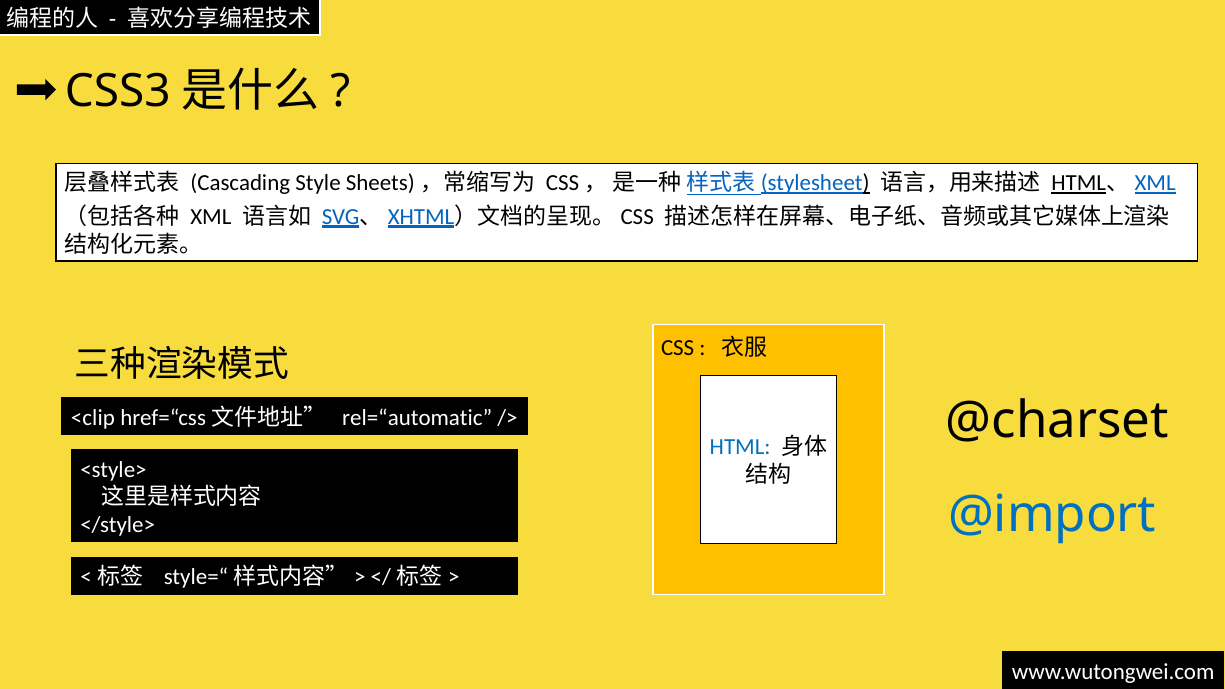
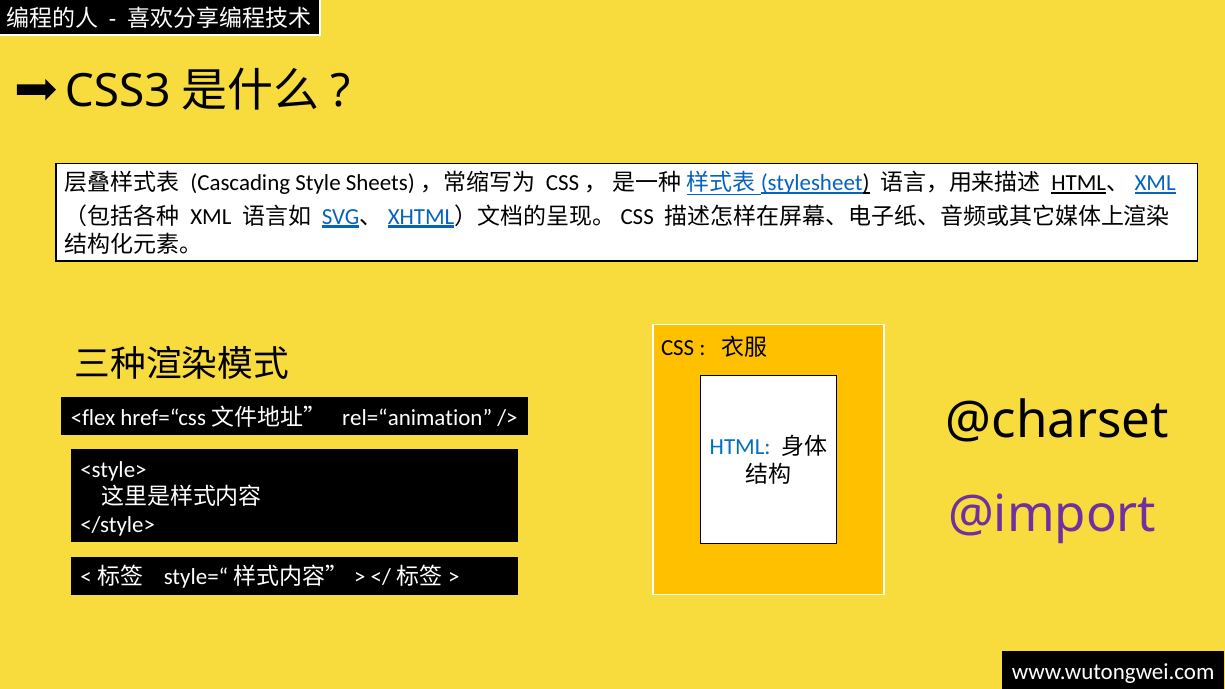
<clip: <clip -> <flex
rel=“automatic: rel=“automatic -> rel=“animation
@import colour: blue -> purple
